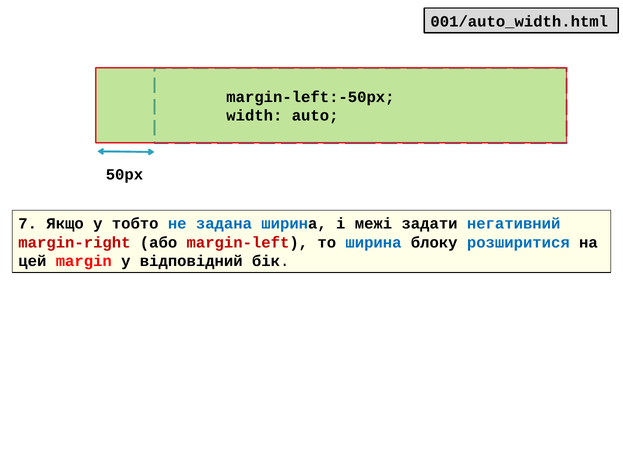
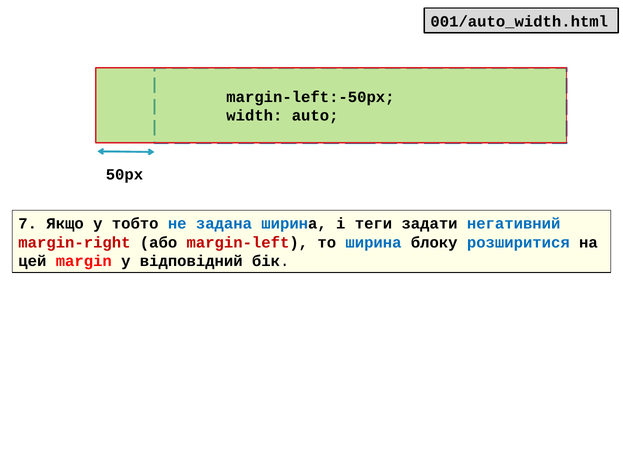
межі: межі -> теги
